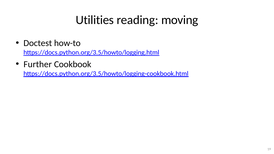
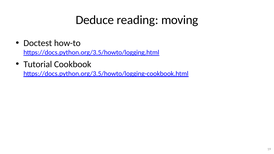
Utilities: Utilities -> Deduce
Further: Further -> Tutorial
